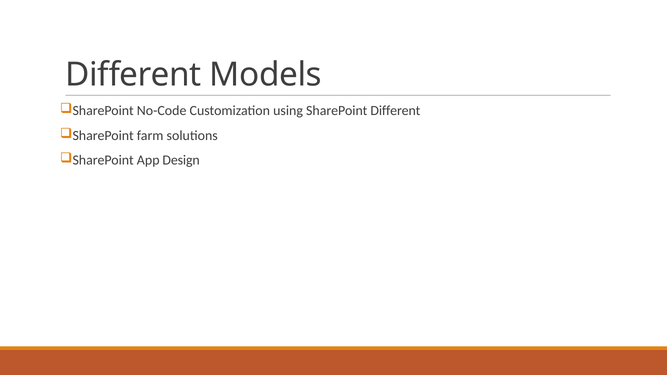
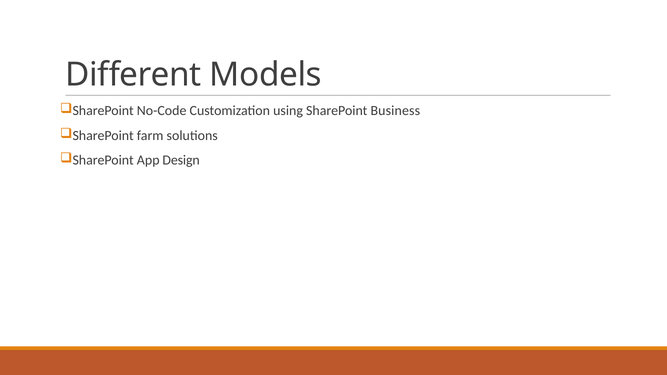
SharePoint Different: Different -> Business
